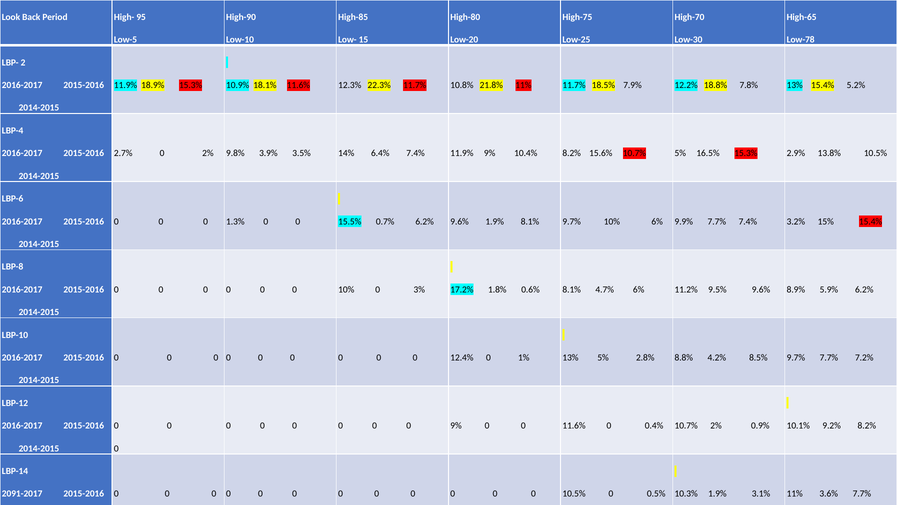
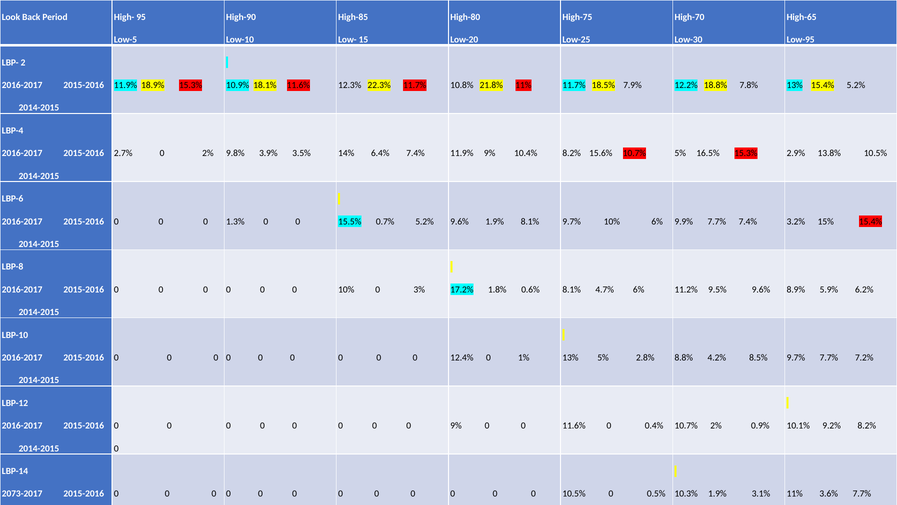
Low-78: Low-78 -> Low-95
0.7% 6.2%: 6.2% -> 5.2%
2091-2017: 2091-2017 -> 2073-2017
